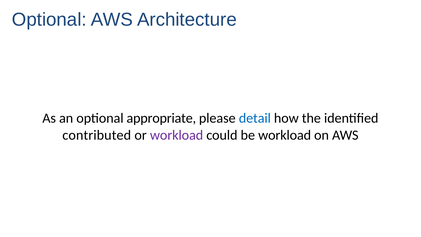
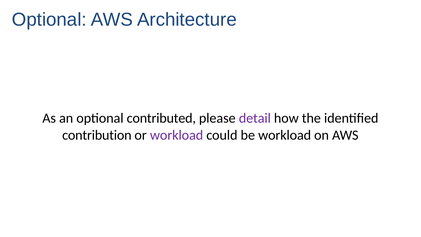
appropriate: appropriate -> contributed
detail colour: blue -> purple
contributed: contributed -> contribution
